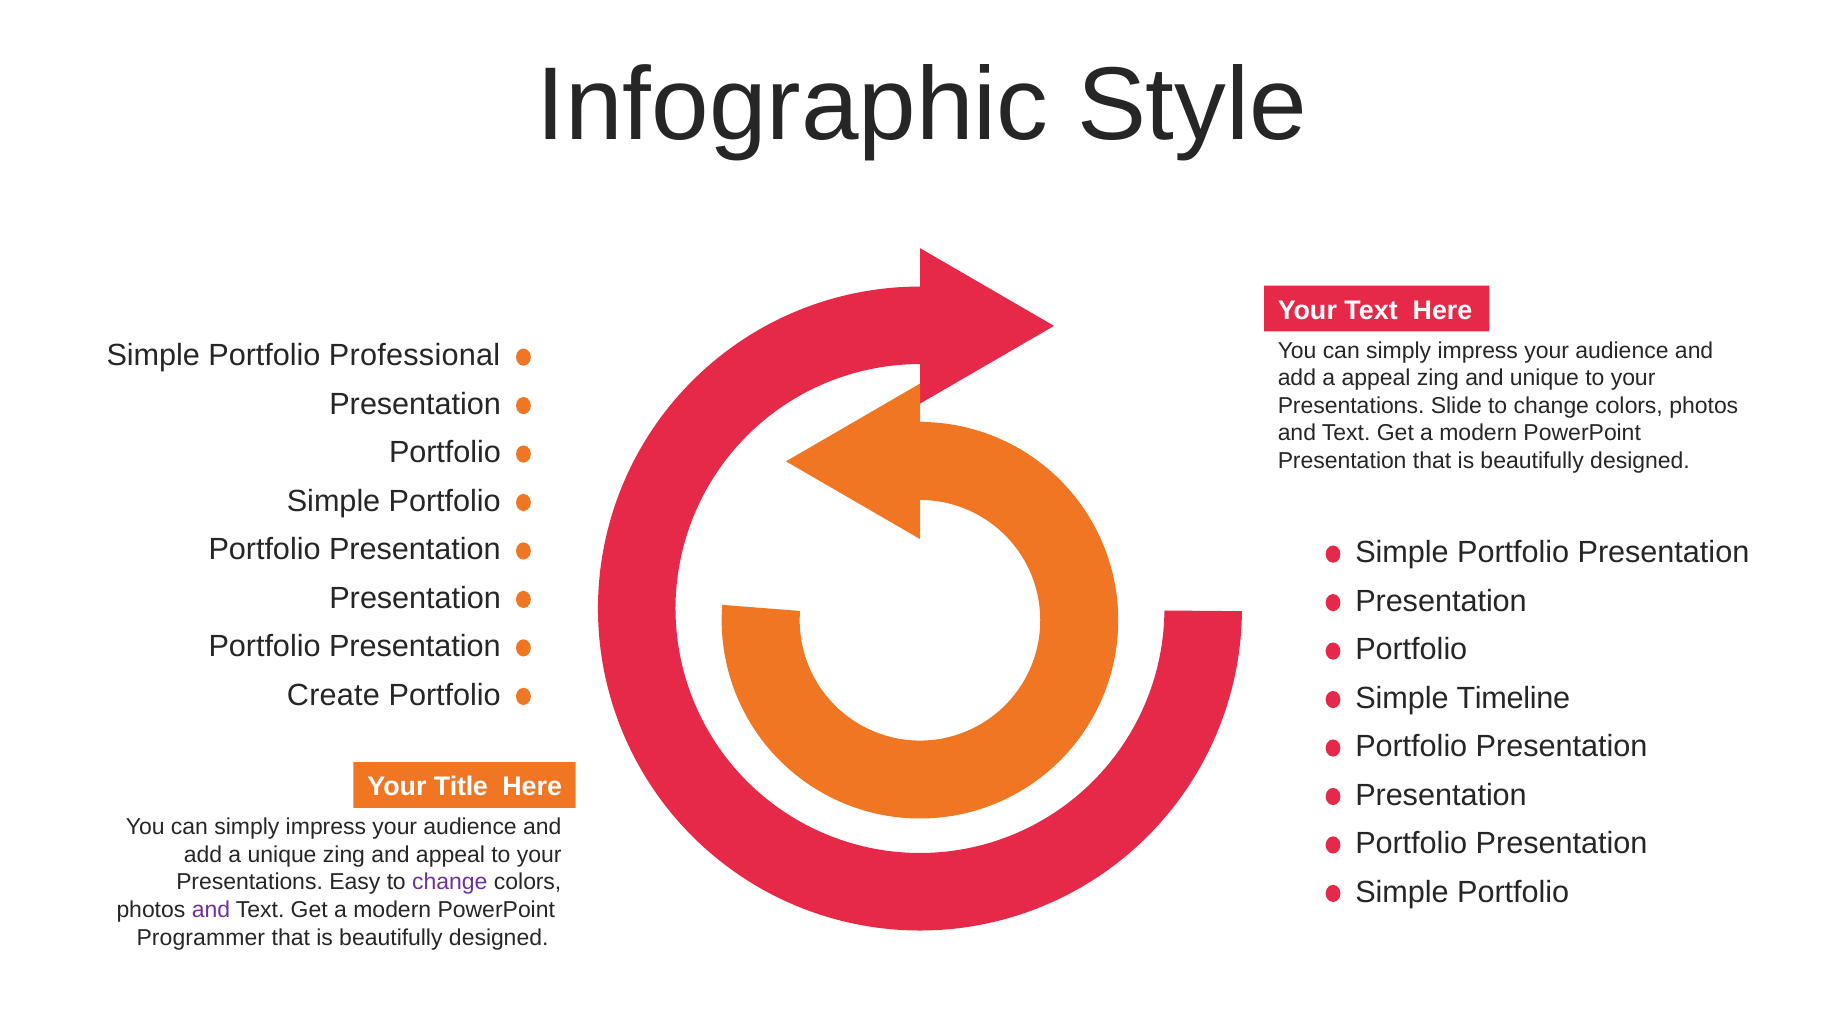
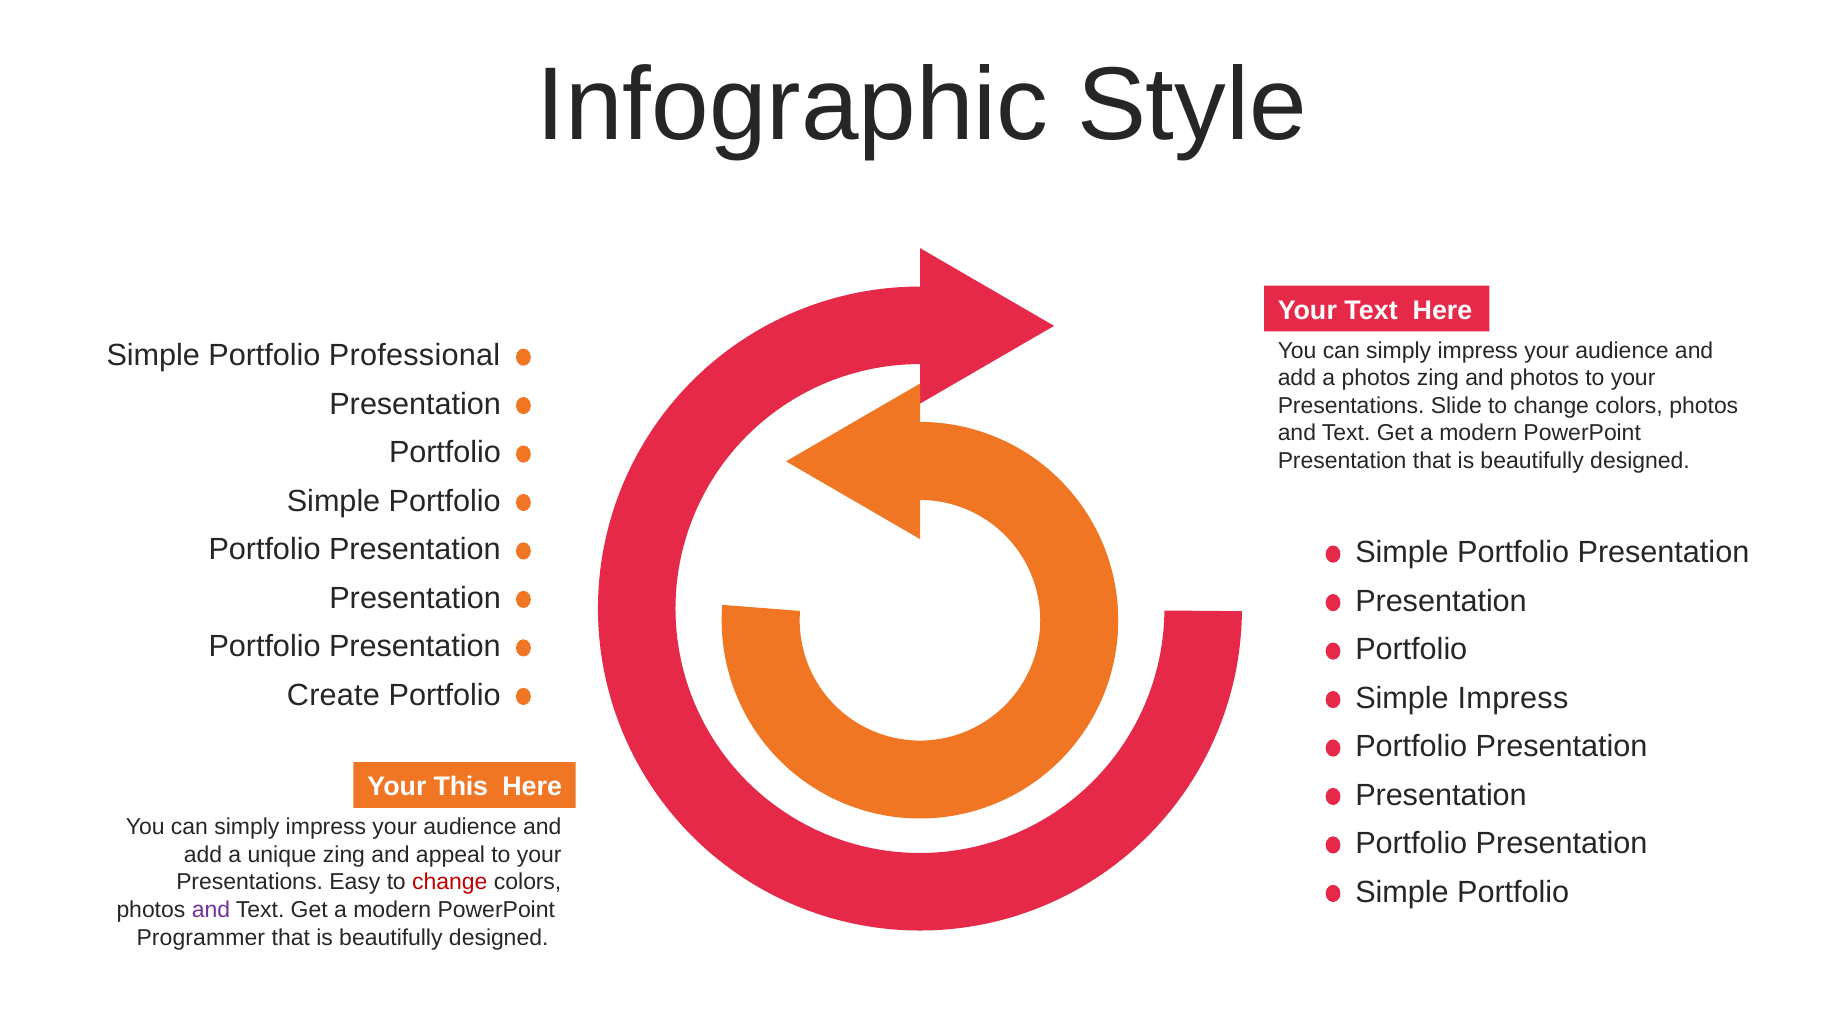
a appeal: appeal -> photos
and unique: unique -> photos
Simple Timeline: Timeline -> Impress
Title: Title -> This
change at (450, 882) colour: purple -> red
